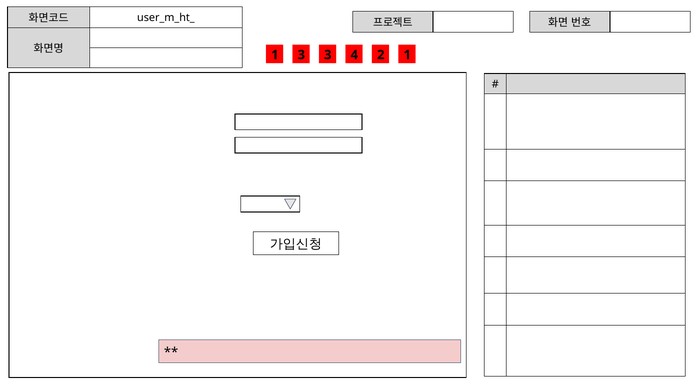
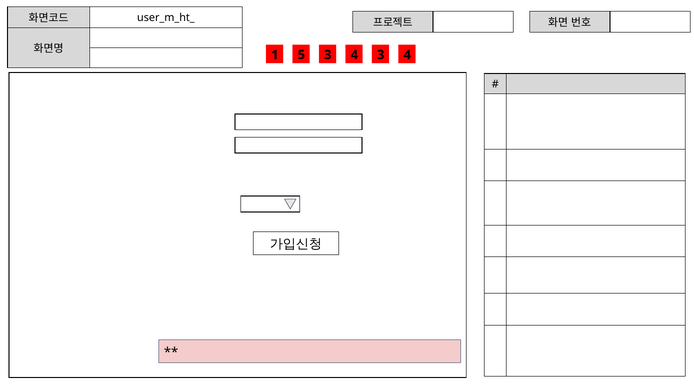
1 3: 3 -> 5
4 2: 2 -> 3
3 1: 1 -> 4
